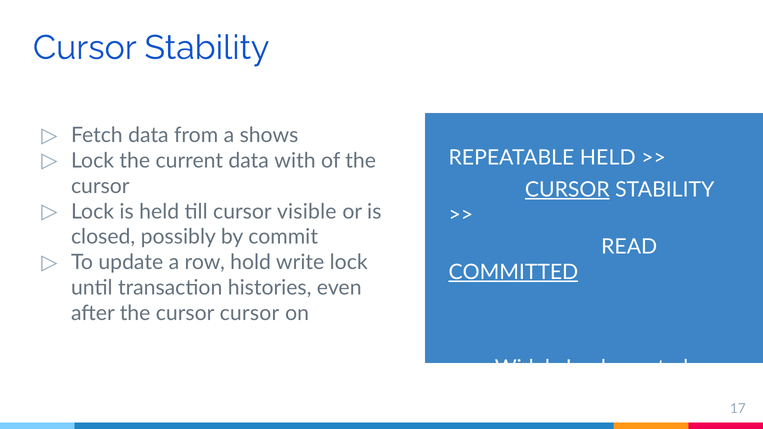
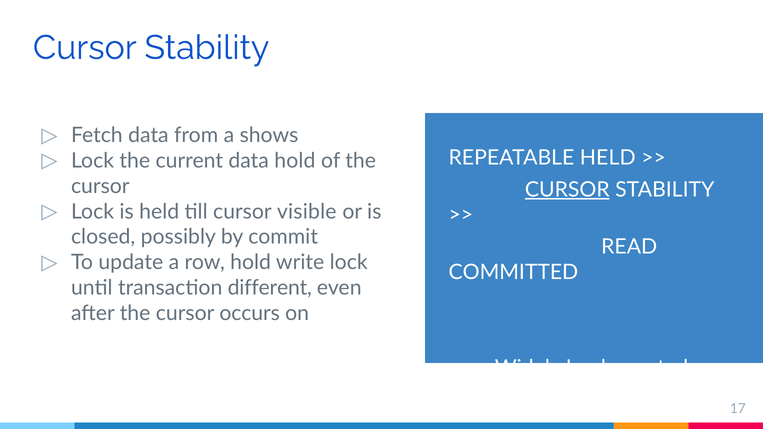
data with: with -> hold
COMMITTED underline: present -> none
histories: histories -> different
cursor cursor: cursor -> occurs
